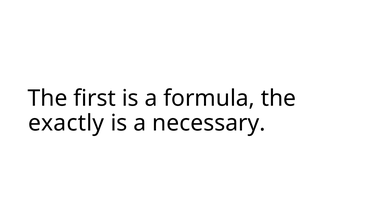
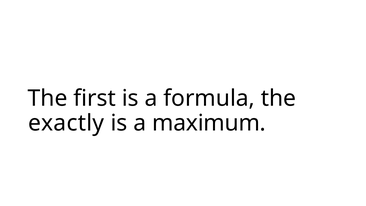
necessary: necessary -> maximum
